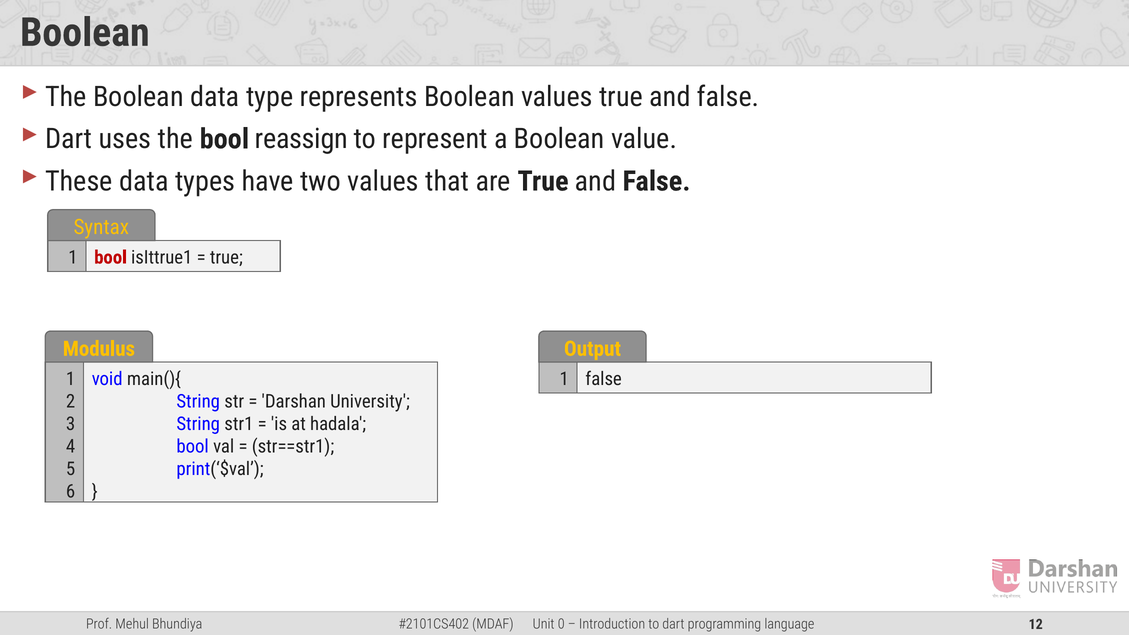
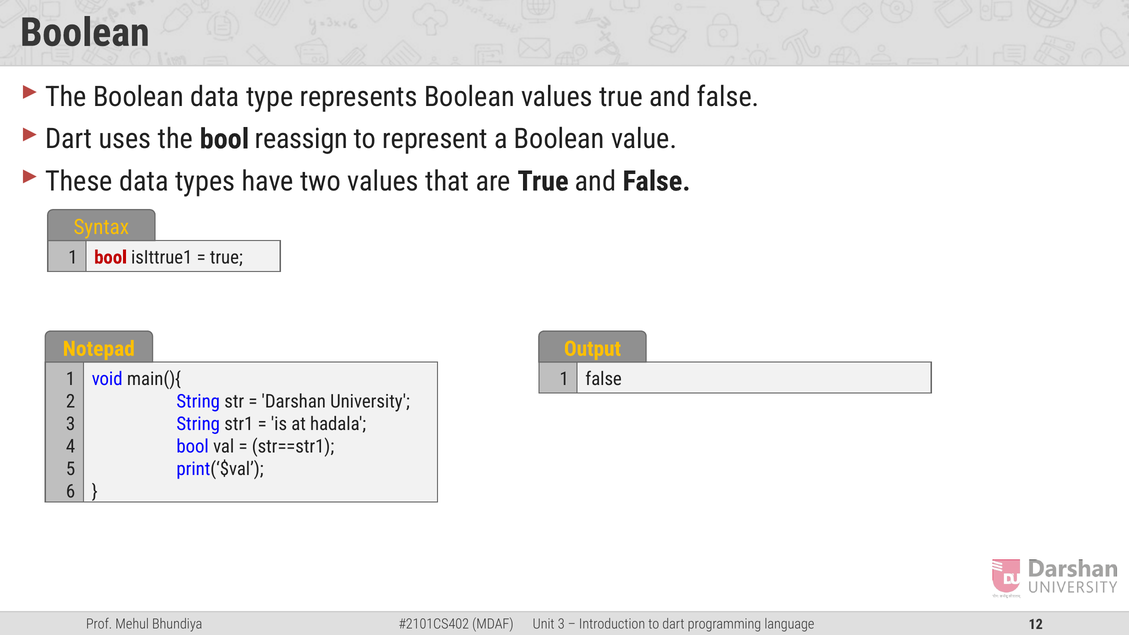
Modulus: Modulus -> Notepad
0 at (561, 624): 0 -> 3
